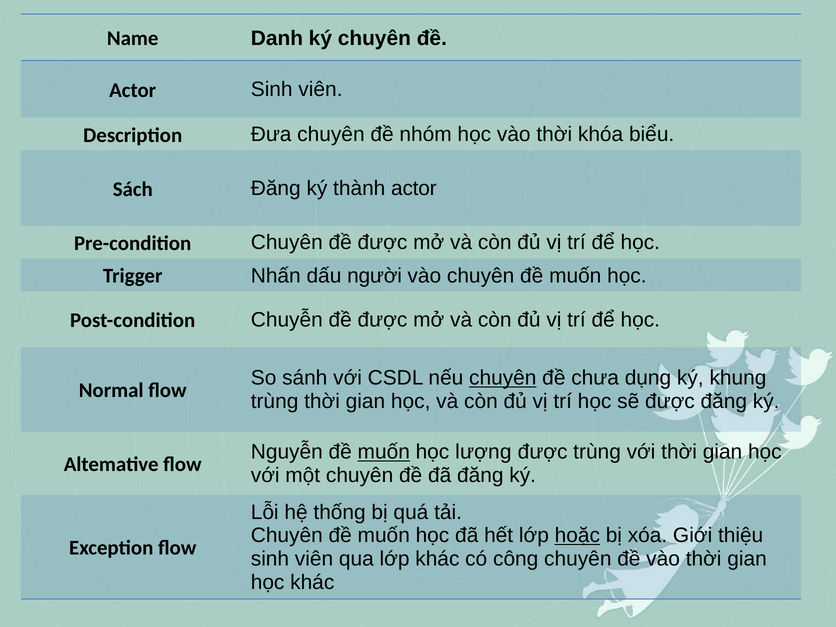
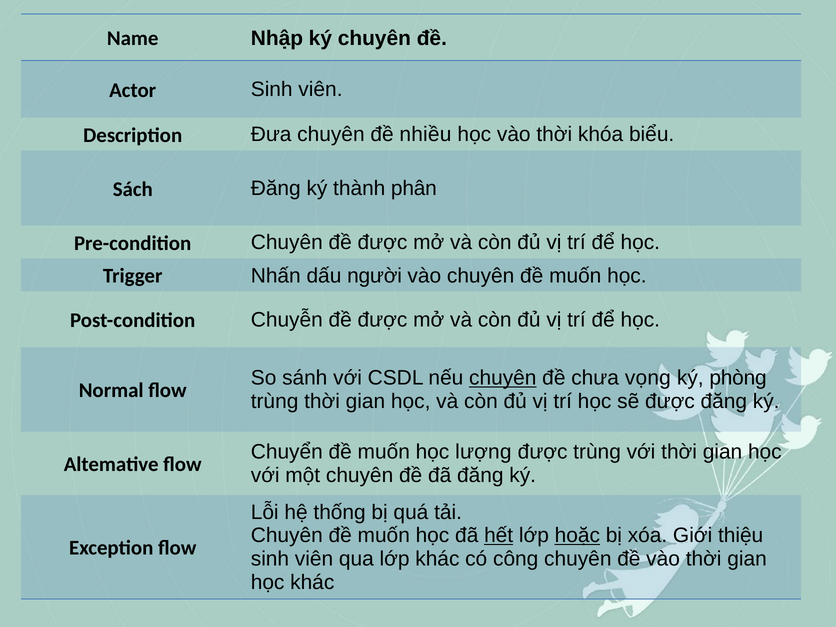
Danh: Danh -> Nhập
nhóm: nhóm -> nhiều
thành actor: actor -> phân
dụng: dụng -> vọng
khung: khung -> phòng
Nguyễn: Nguyễn -> Chuyển
muốn at (384, 452) underline: present -> none
hết underline: none -> present
